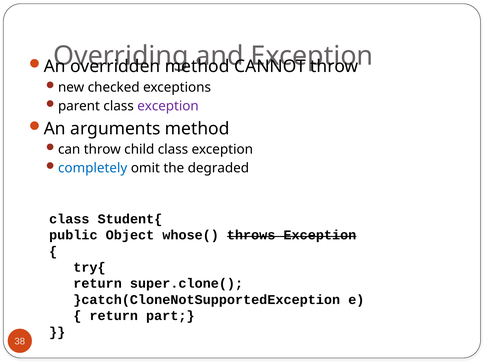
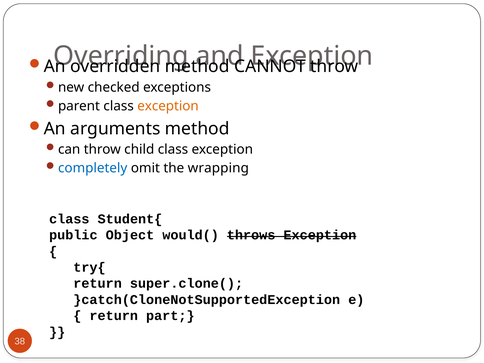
exception at (168, 106) colour: purple -> orange
degraded: degraded -> wrapping
whose(: whose( -> would(
